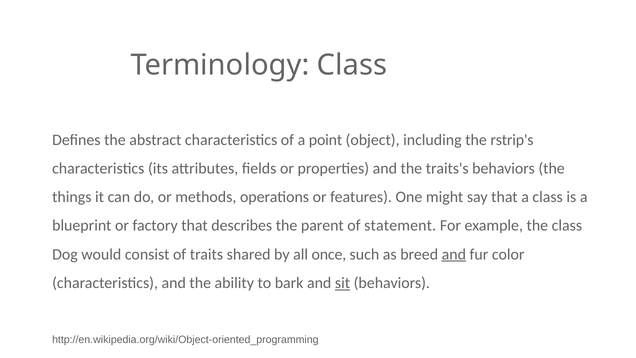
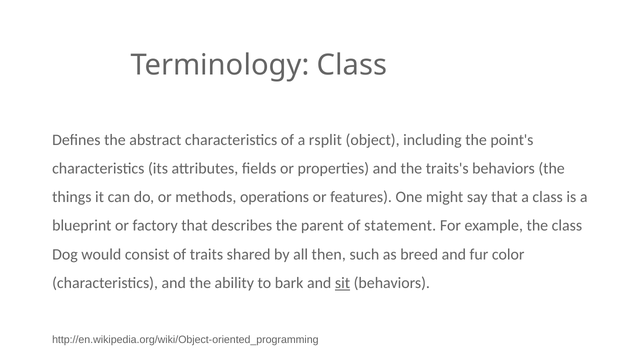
point: point -> rsplit
rstrip's: rstrip's -> point's
once: once -> then
and at (454, 254) underline: present -> none
